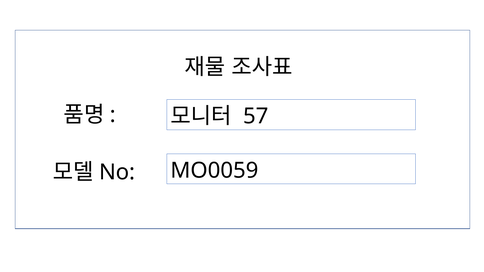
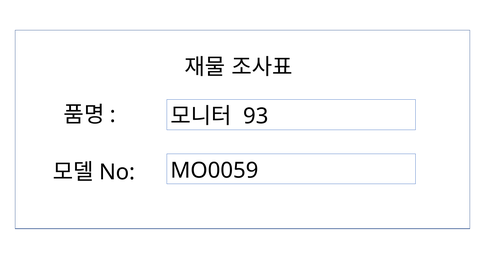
57: 57 -> 93
